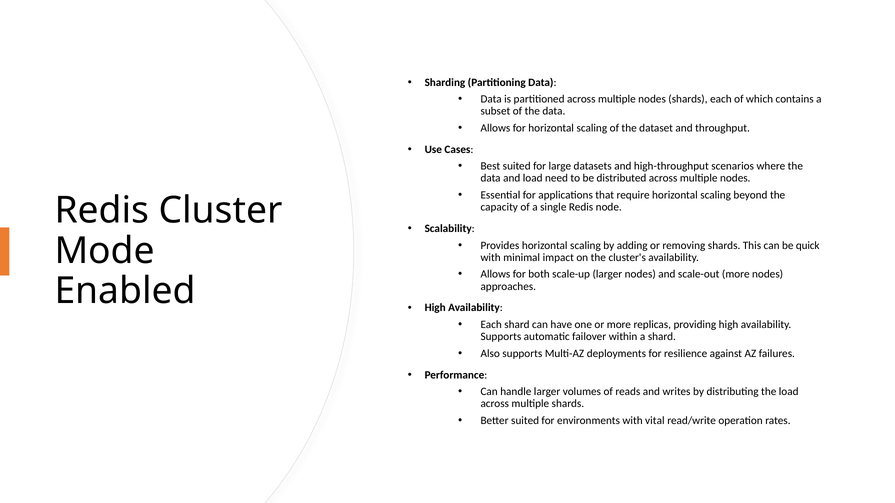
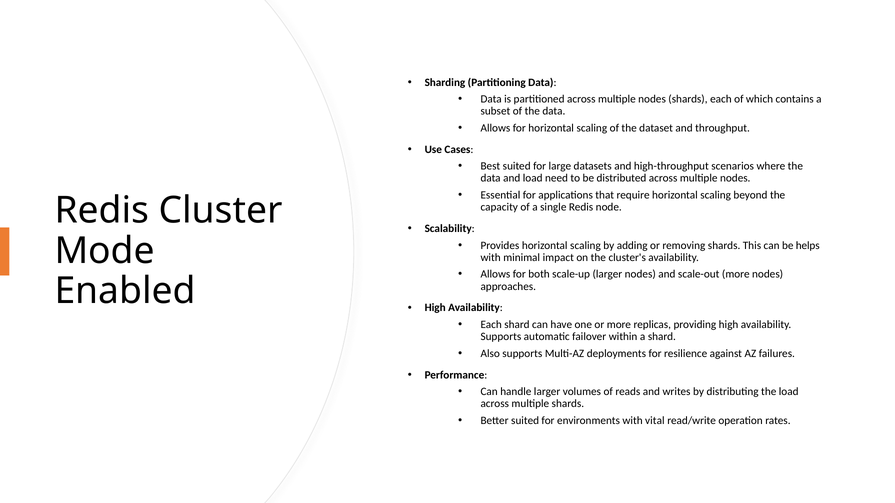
quick: quick -> helps
